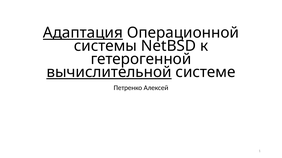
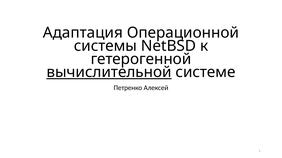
Адаптация underline: present -> none
